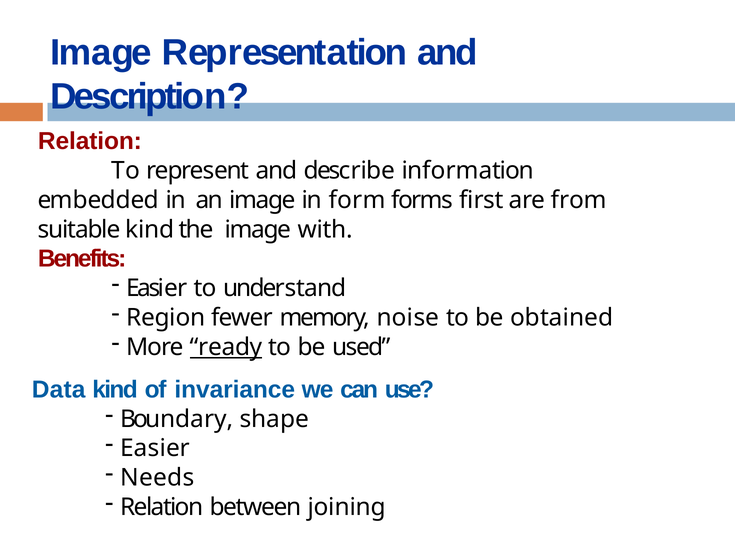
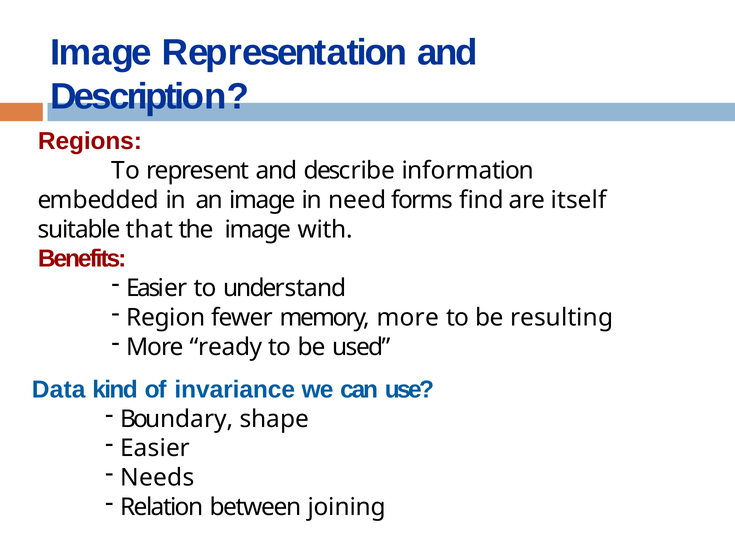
Relation at (90, 141): Relation -> Regions
form: form -> need
first: first -> find
from: from -> itself
suitable kind: kind -> that
memory noise: noise -> more
obtained: obtained -> resulting
ready underline: present -> none
